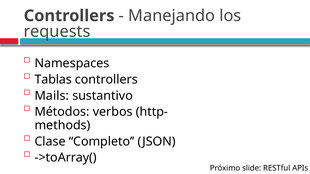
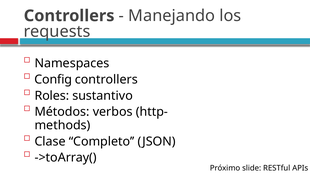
Tablas: Tablas -> Config
Mails: Mails -> Roles
